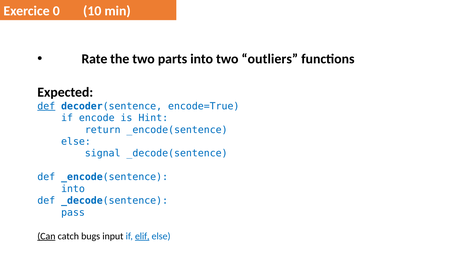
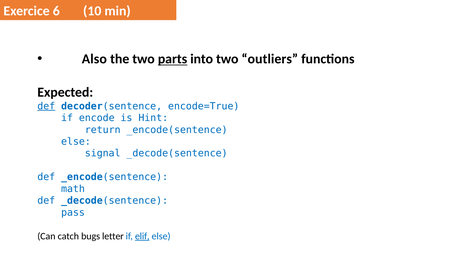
0: 0 -> 6
Rate: Rate -> Also
parts underline: none -> present
into at (73, 189): into -> math
Can underline: present -> none
input: input -> letter
